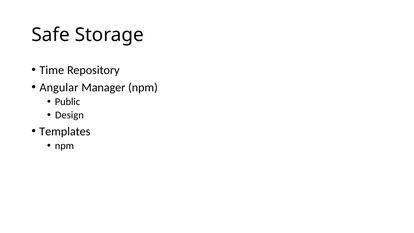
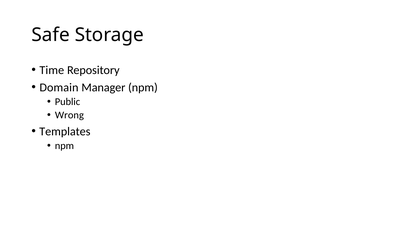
Angular: Angular -> Domain
Design: Design -> Wrong
